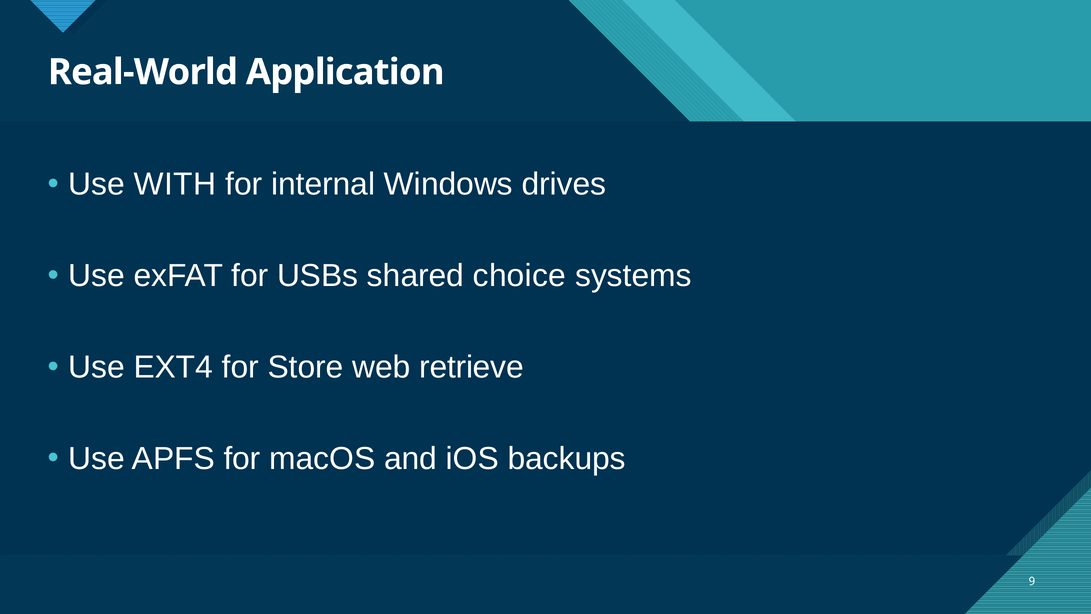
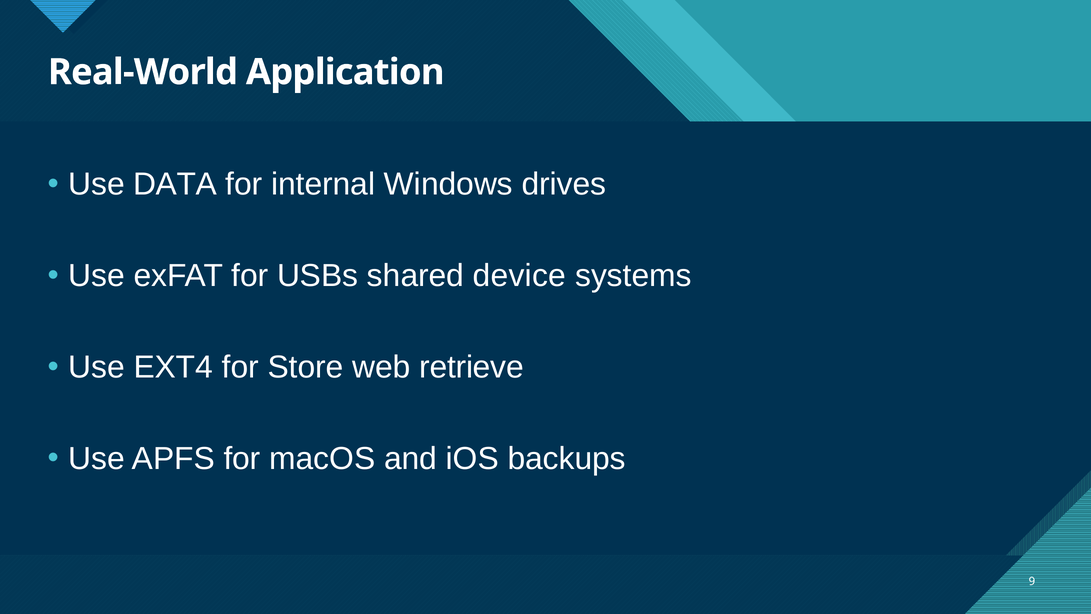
WITH: WITH -> DATA
choice: choice -> device
